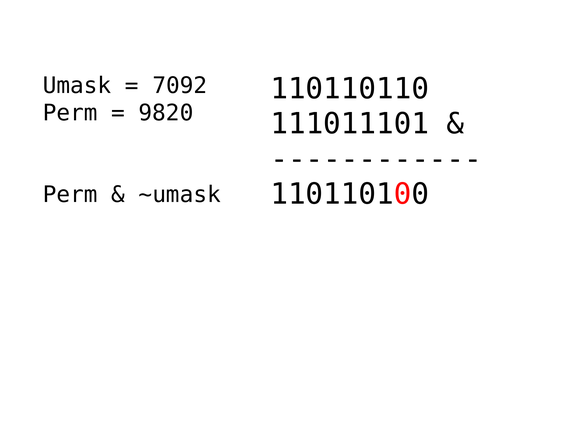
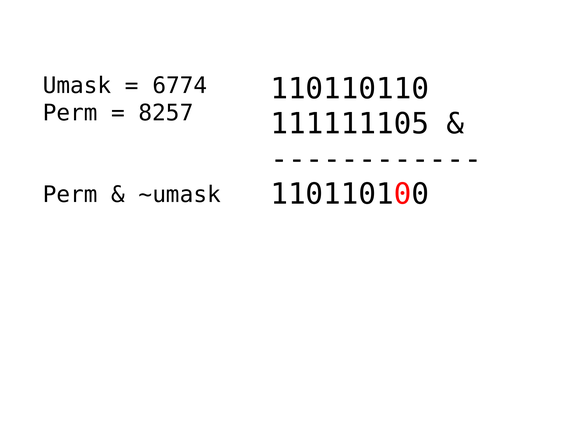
7092: 7092 -> 6774
9820: 9820 -> 8257
111011101: 111011101 -> 111111105
